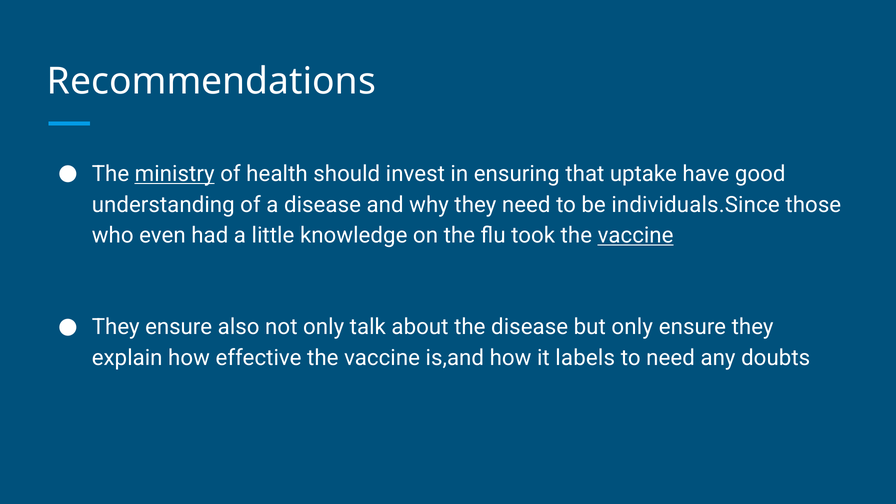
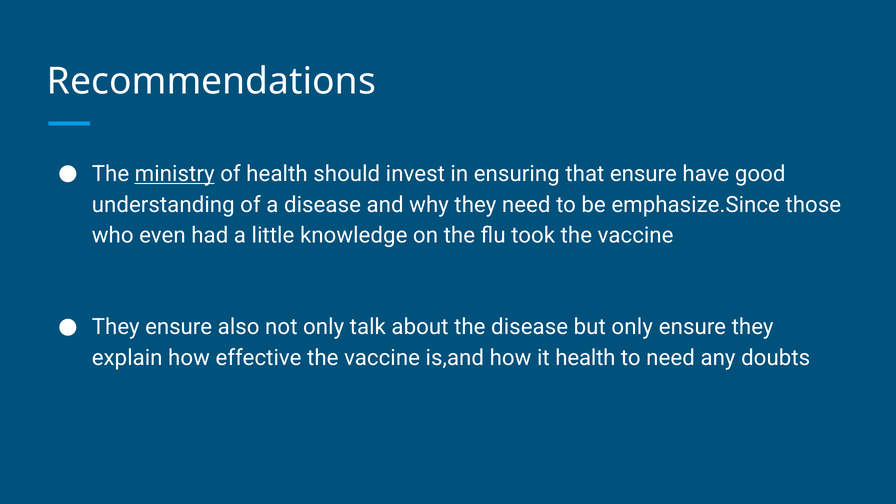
that uptake: uptake -> ensure
individuals.Since: individuals.Since -> emphasize.Since
vaccine at (636, 235) underline: present -> none
it labels: labels -> health
